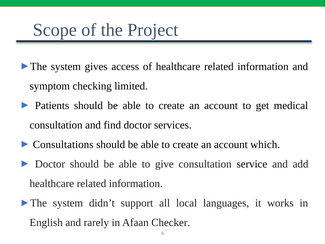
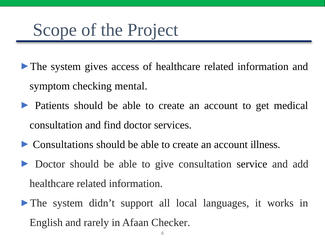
limited: limited -> mental
which: which -> illness
